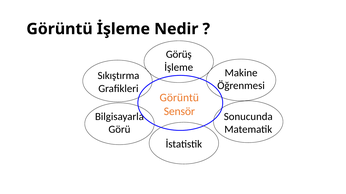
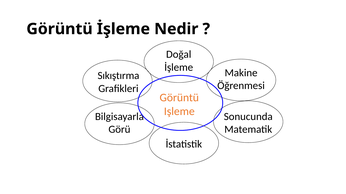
Görüş: Görüş -> Doğal
Sensör: Sensör -> Işleme
